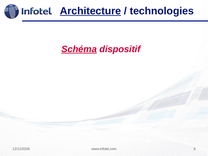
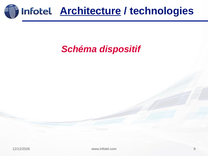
Schéma underline: present -> none
